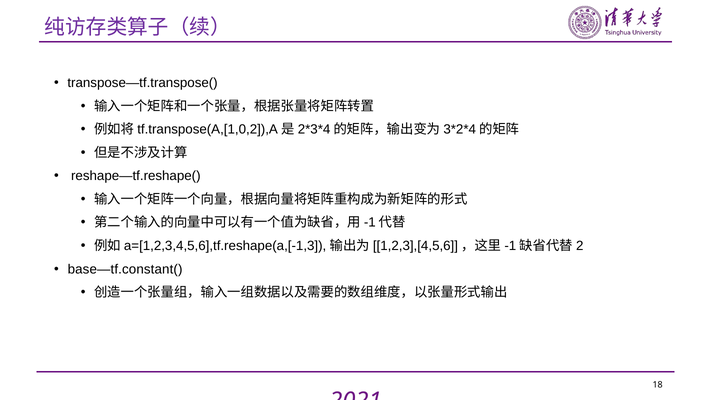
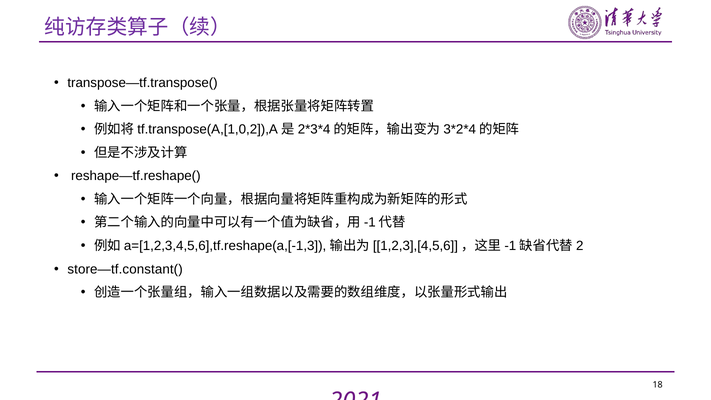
base—tf.constant(: base—tf.constant( -> store—tf.constant(
